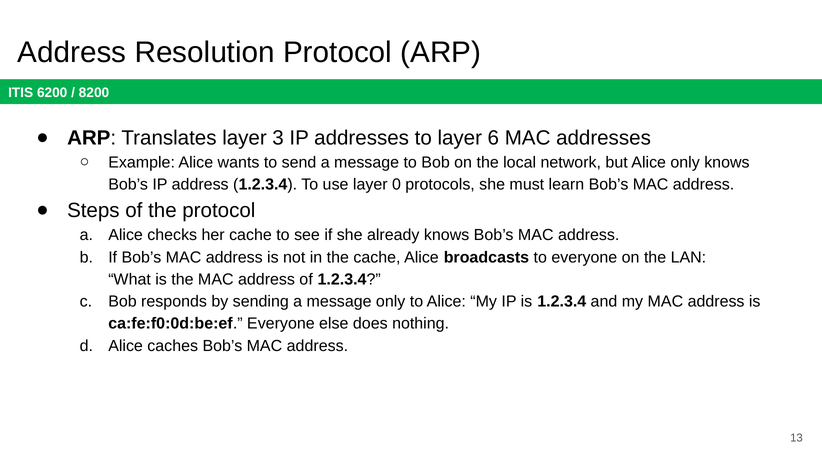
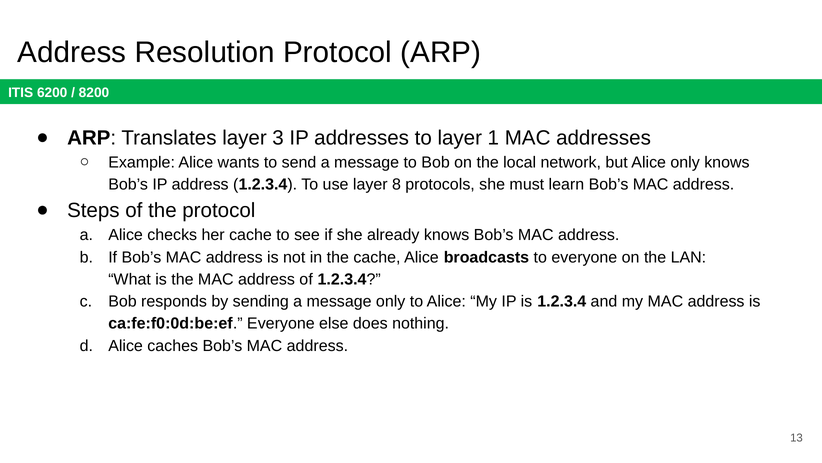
6: 6 -> 1
0: 0 -> 8
